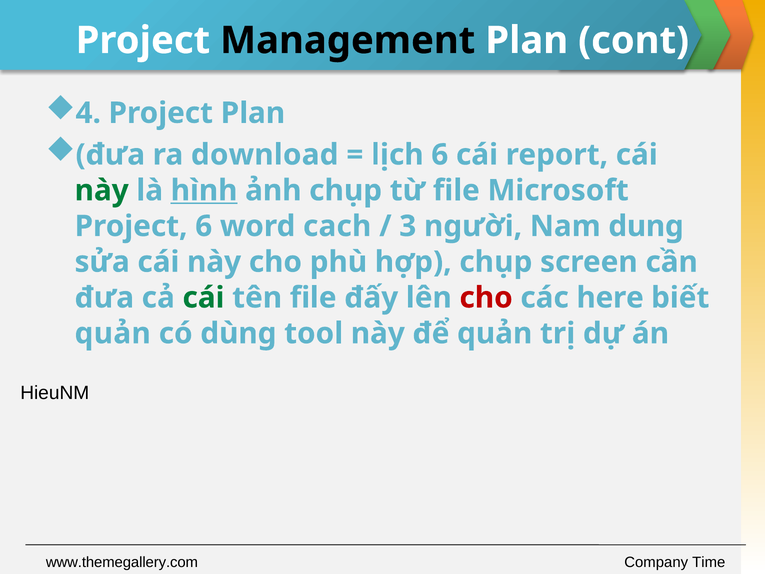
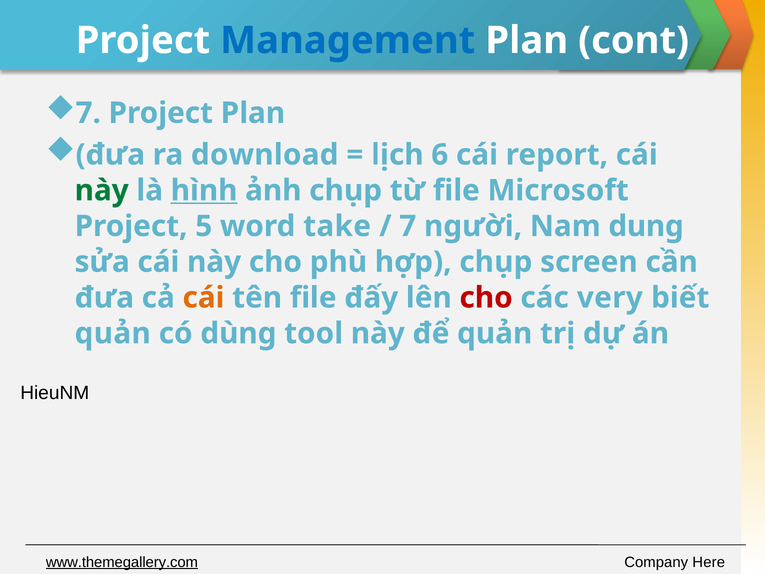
Management colour: black -> blue
4 at (88, 113): 4 -> 7
Project 6: 6 -> 5
cach: cach -> take
3 at (408, 226): 3 -> 7
cái at (203, 298) colour: green -> orange
here: here -> very
www.themegallery.com underline: none -> present
Time: Time -> Here
